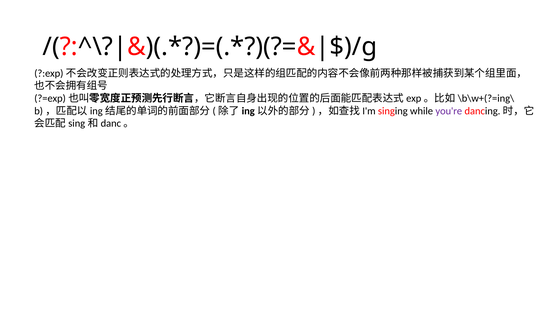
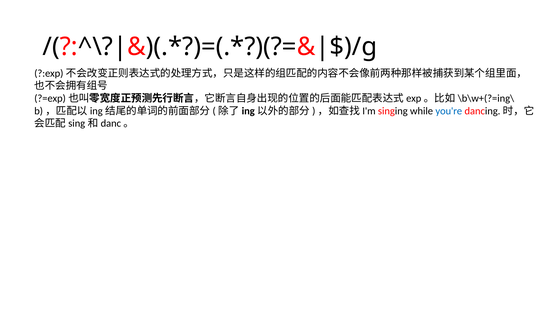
you're colour: purple -> blue
